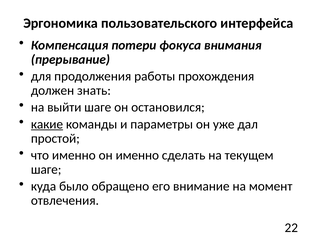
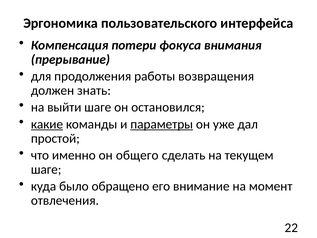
прохождения: прохождения -> возвращения
параметры underline: none -> present
он именно: именно -> общего
